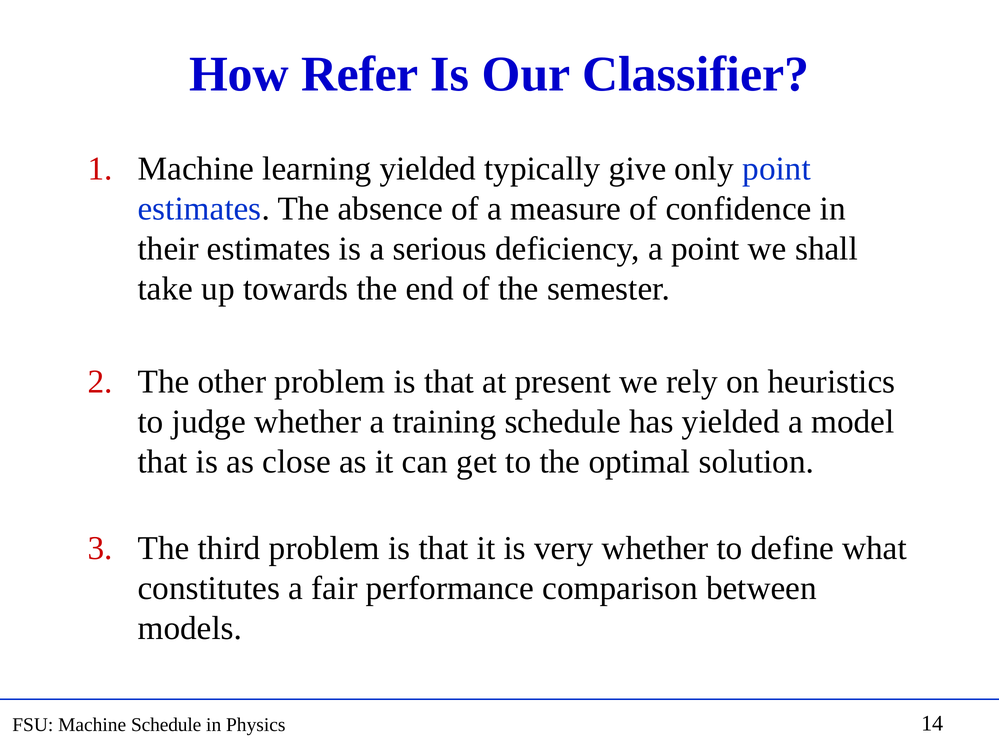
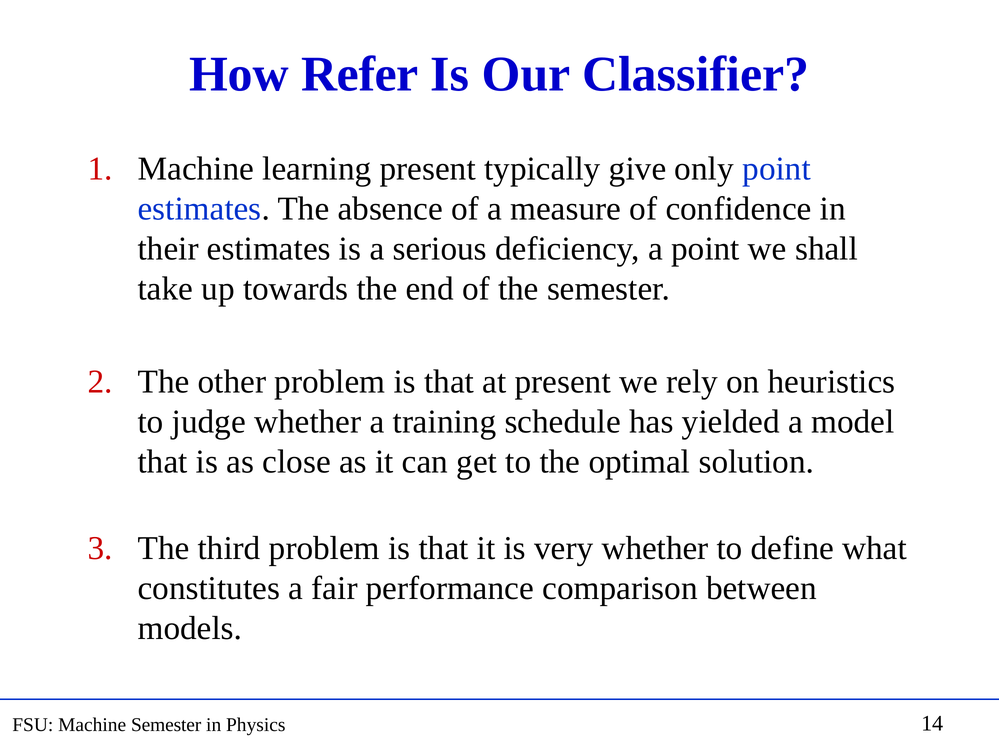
learning yielded: yielded -> present
Machine Schedule: Schedule -> Semester
